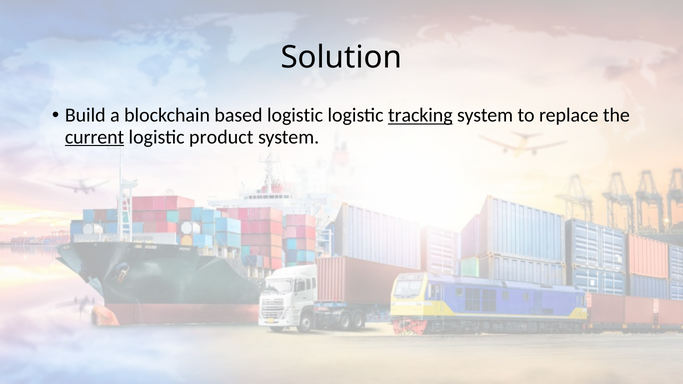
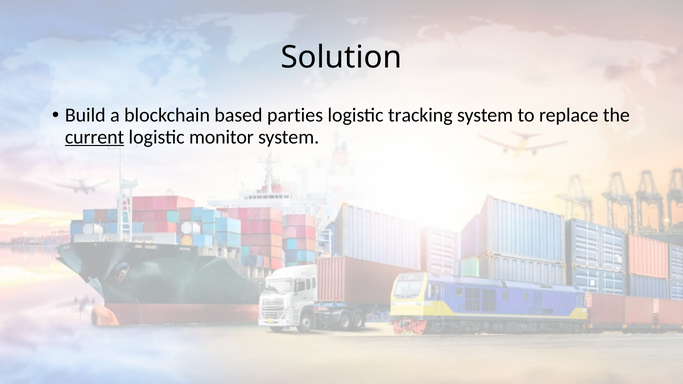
based logistic: logistic -> parties
tracking underline: present -> none
product: product -> monitor
